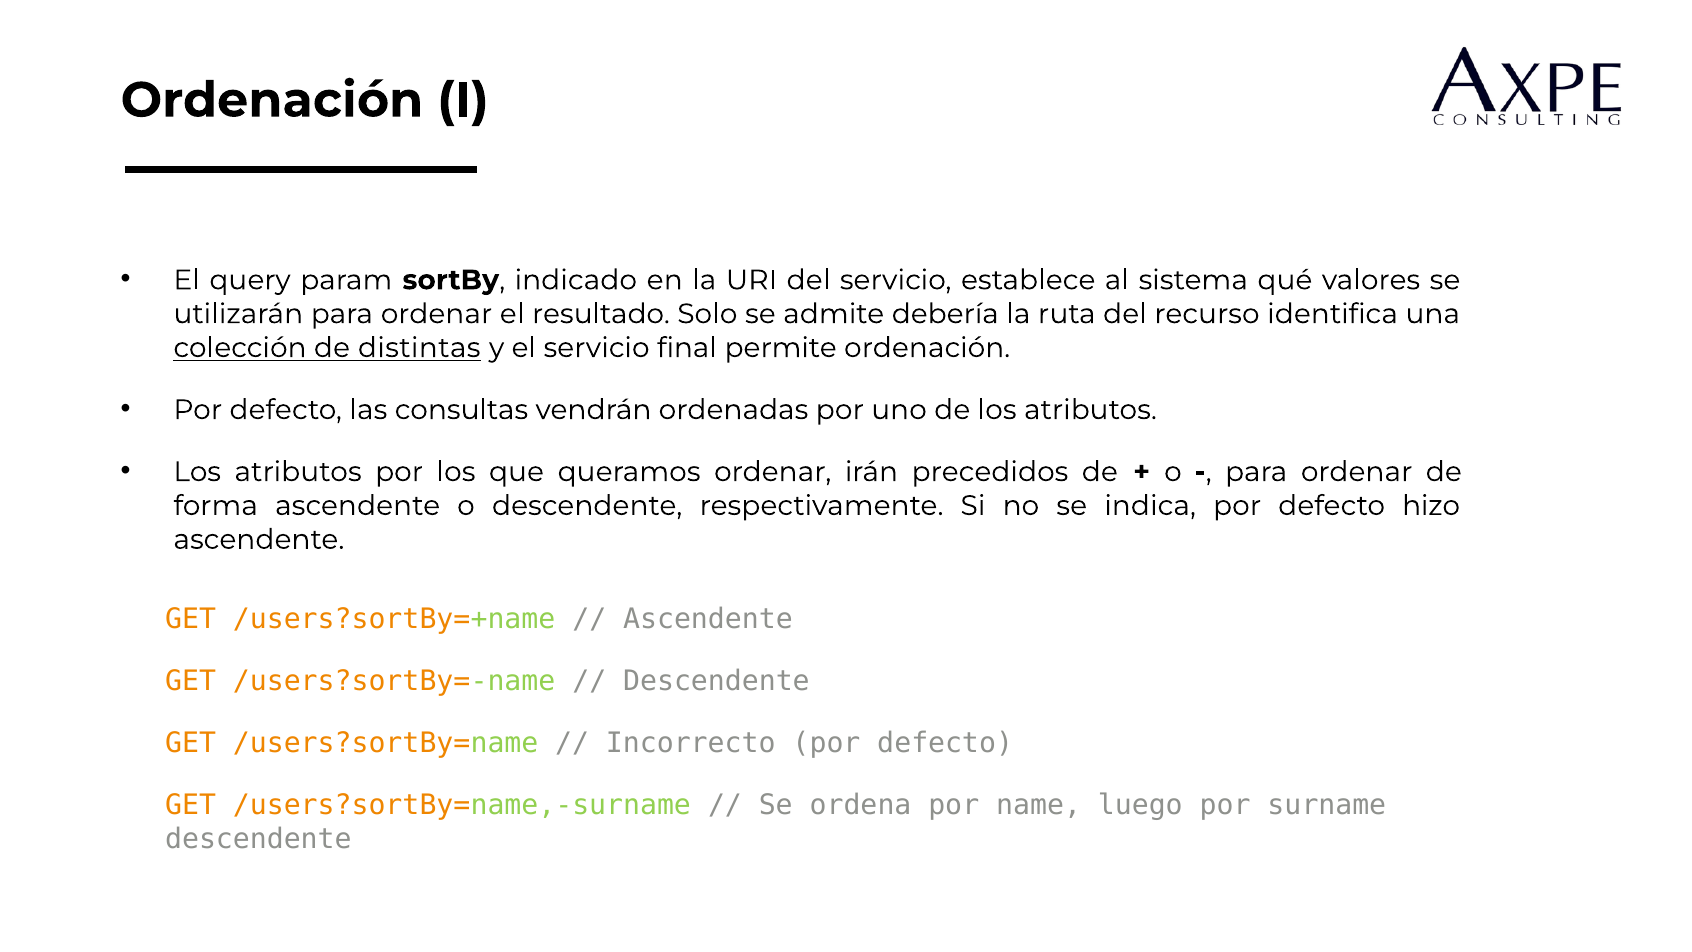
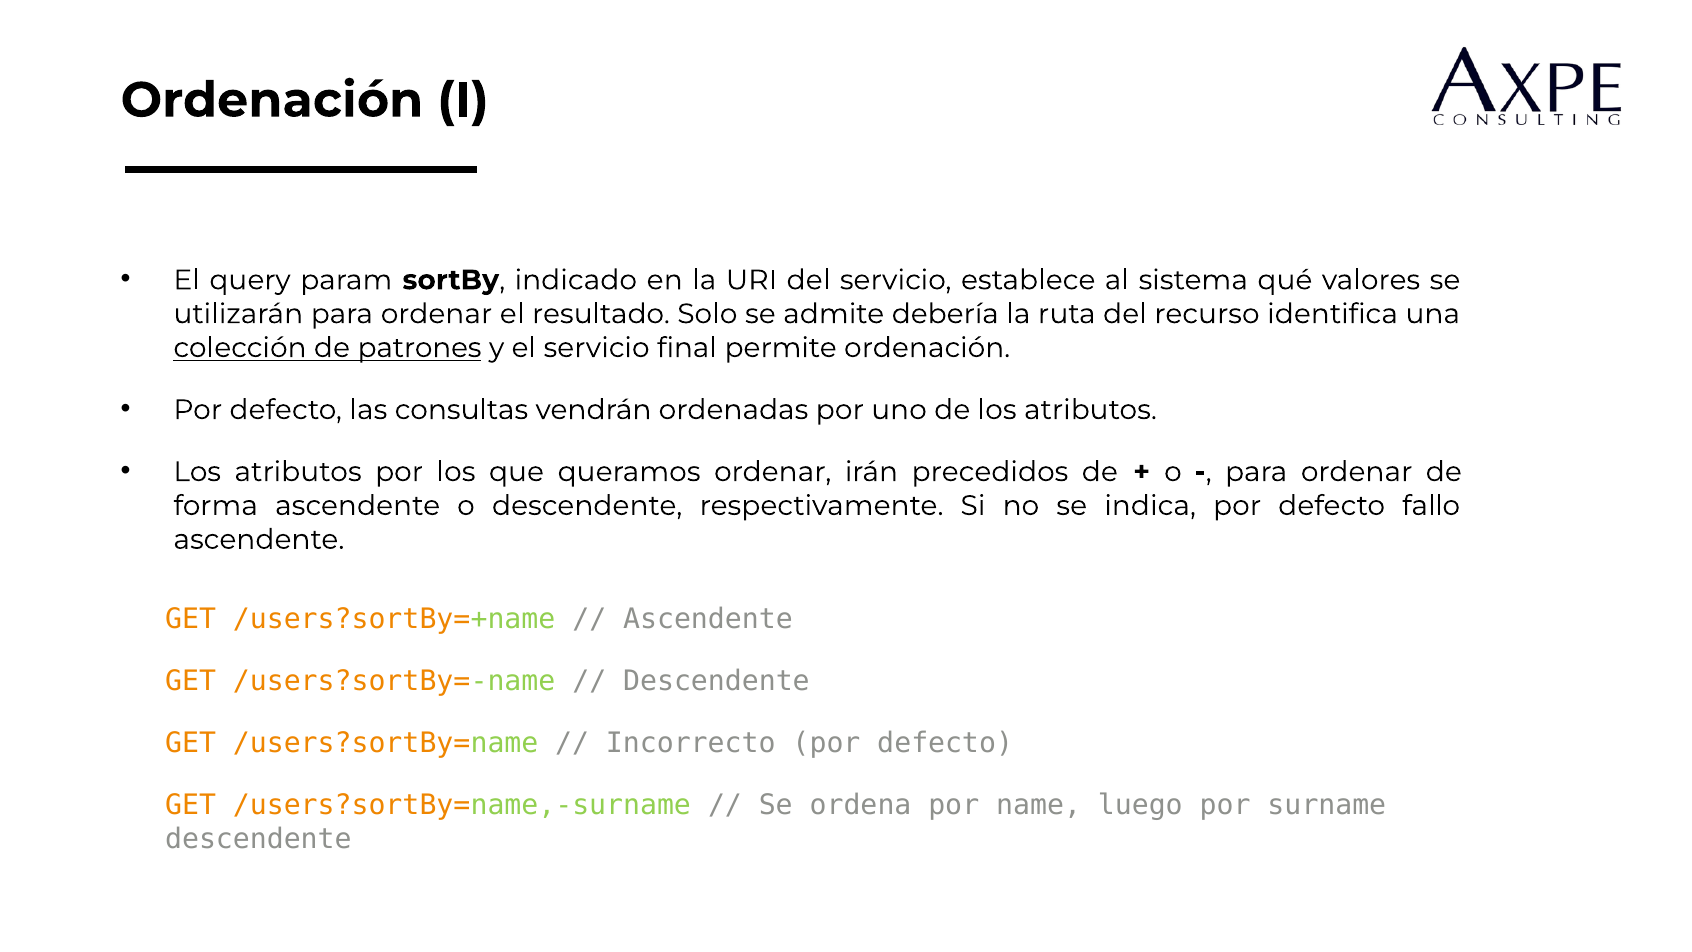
distintas: distintas -> patrones
hizo: hizo -> fallo
